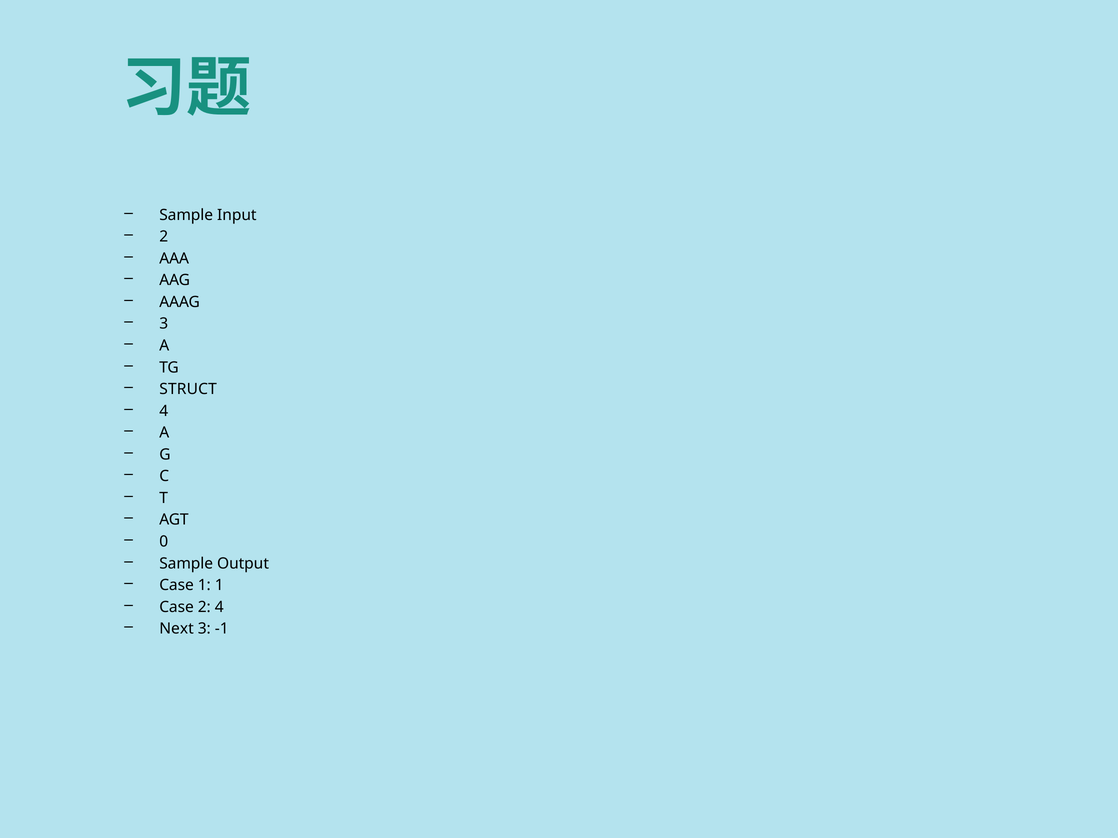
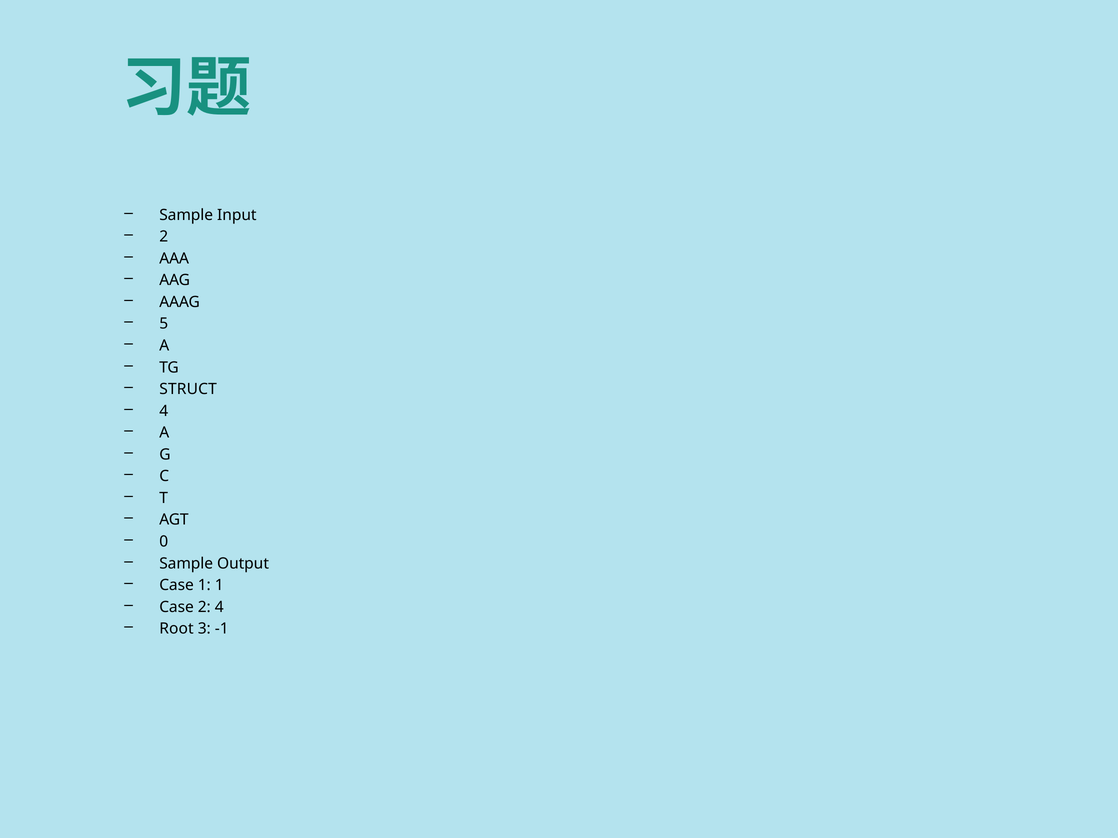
3 at (164, 324): 3 -> 5
Next: Next -> Root
